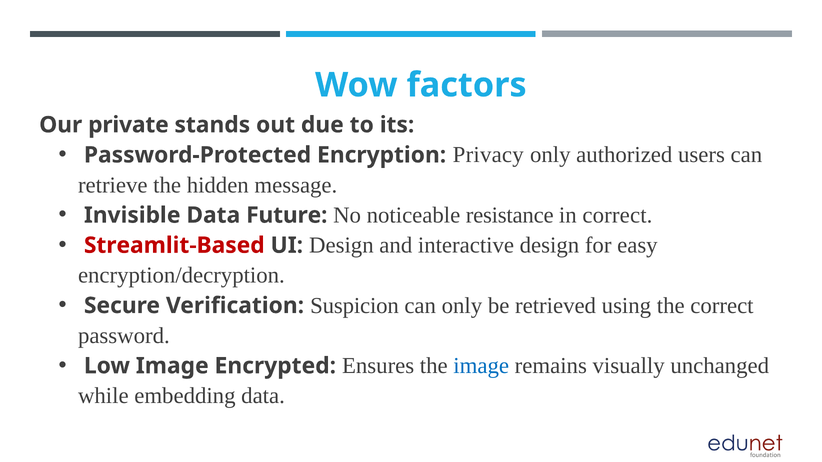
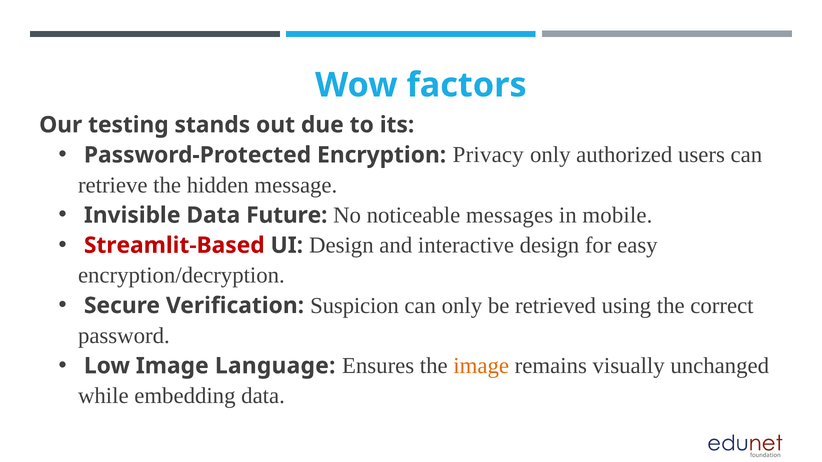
private: private -> testing
resistance: resistance -> messages
in correct: correct -> mobile
Encrypted: Encrypted -> Language
image at (481, 366) colour: blue -> orange
